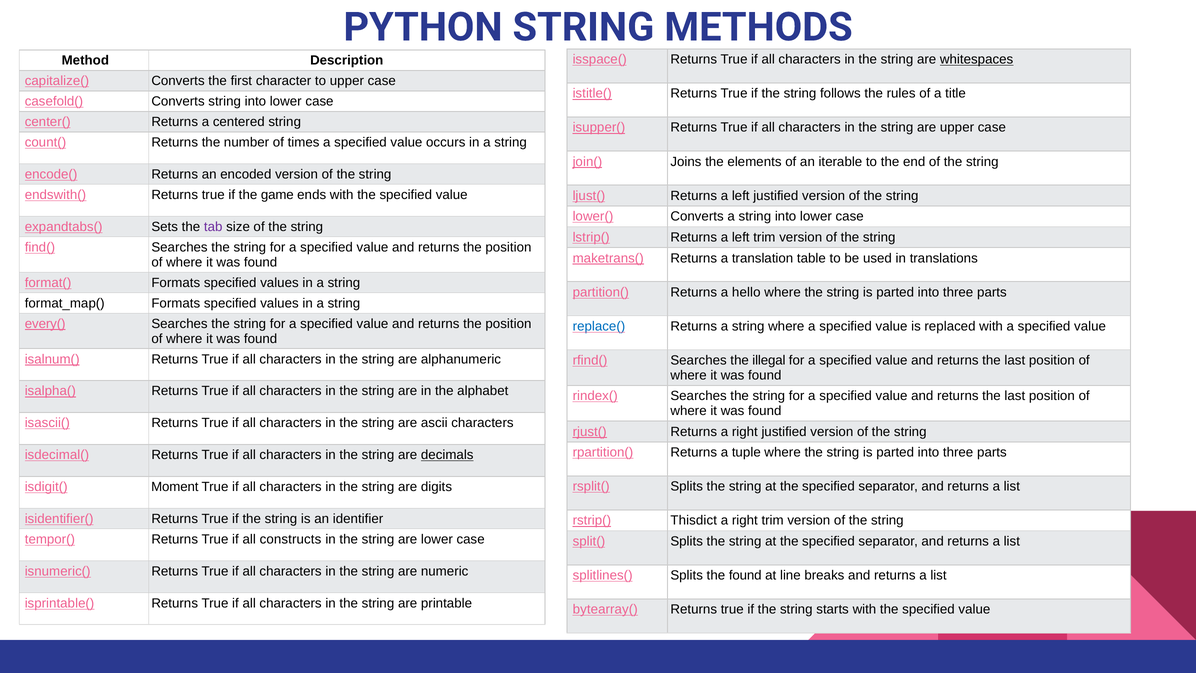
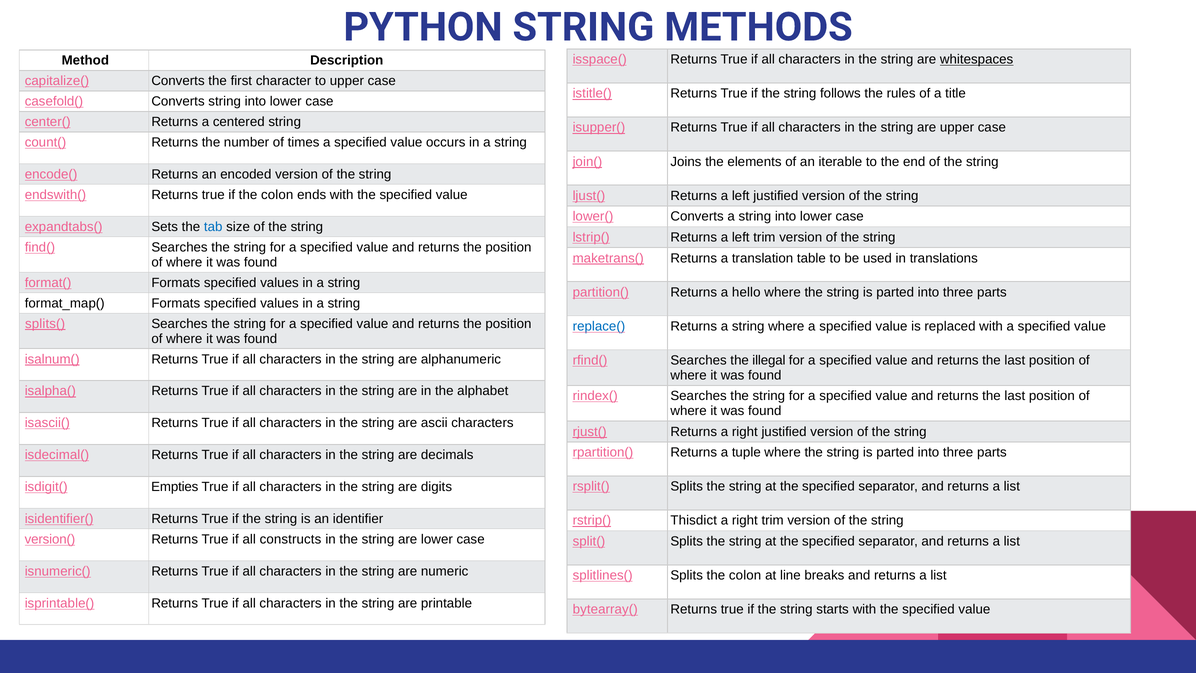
if the game: game -> colon
tab colour: purple -> blue
every(: every( -> splits(
decimals underline: present -> none
Moment: Moment -> Empties
tempor(: tempor( -> version(
Splits the found: found -> colon
